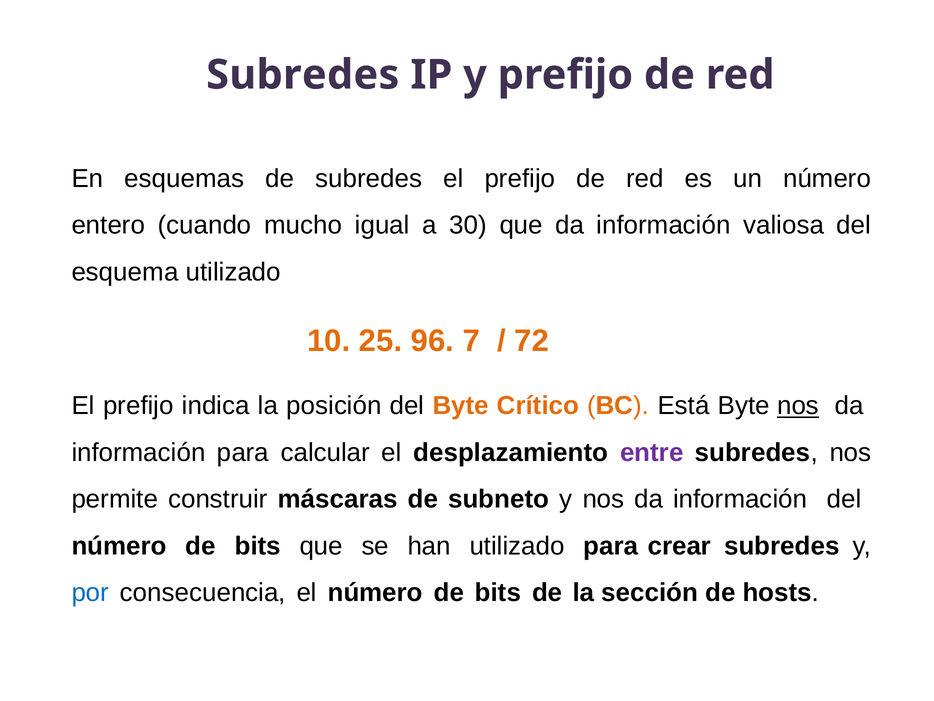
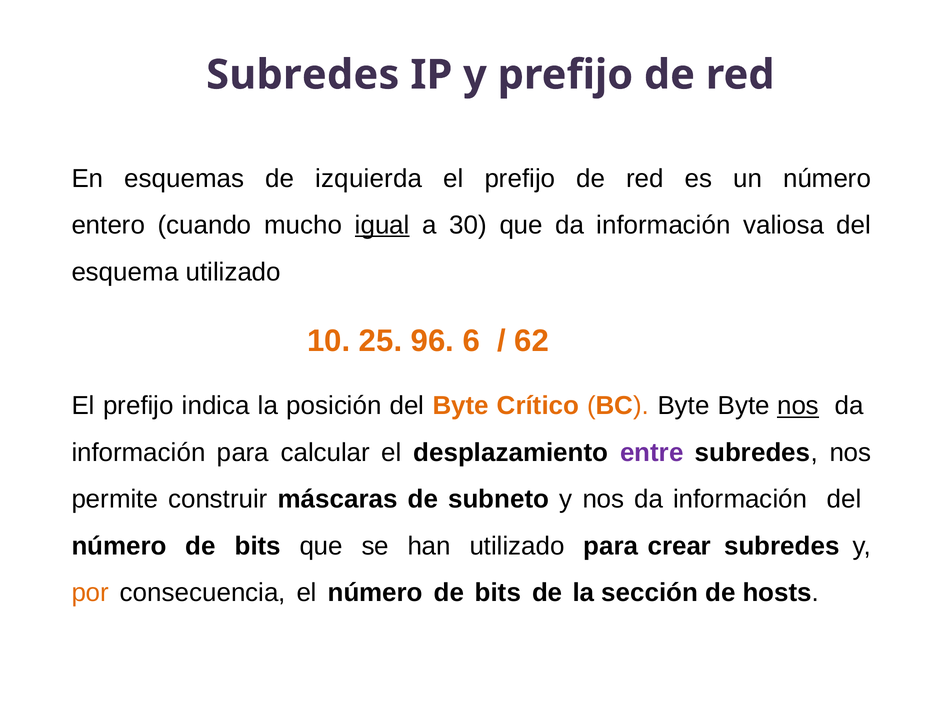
de subredes: subredes -> izquierda
igual underline: none -> present
7: 7 -> 6
72: 72 -> 62
BC Está: Está -> Byte
por colour: blue -> orange
